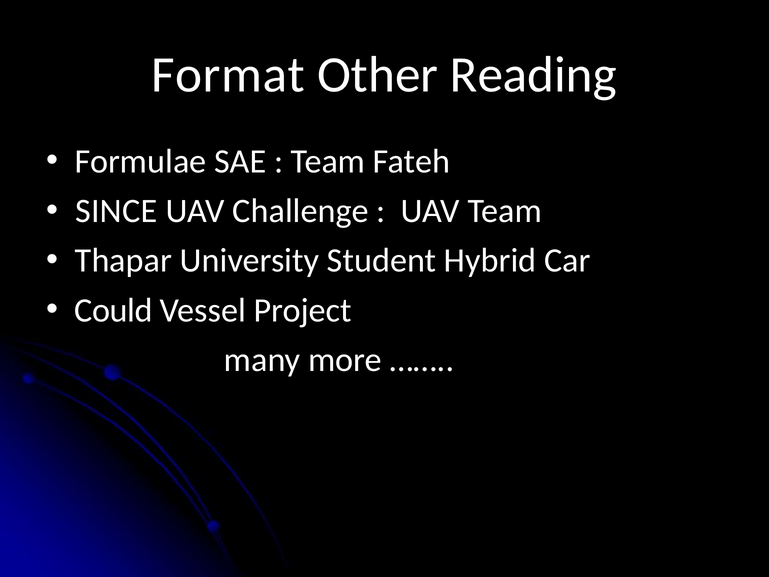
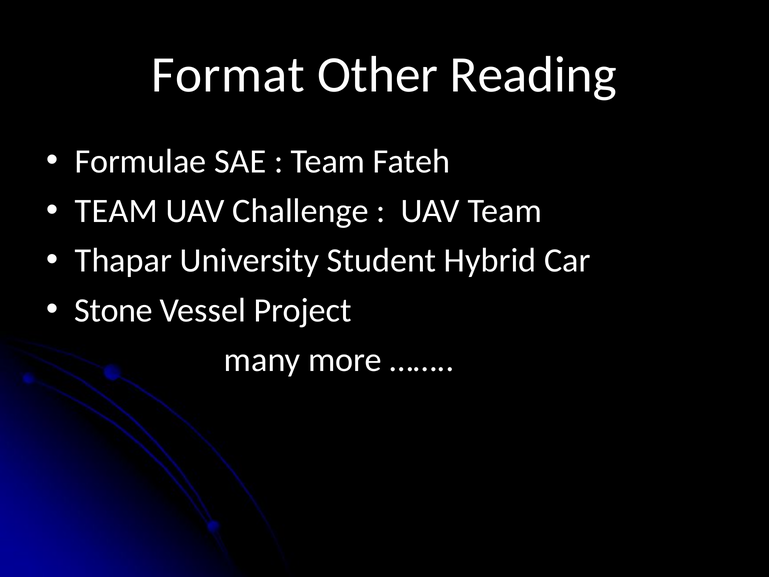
SINCE at (116, 211): SINCE -> TEAM
Could: Could -> Stone
